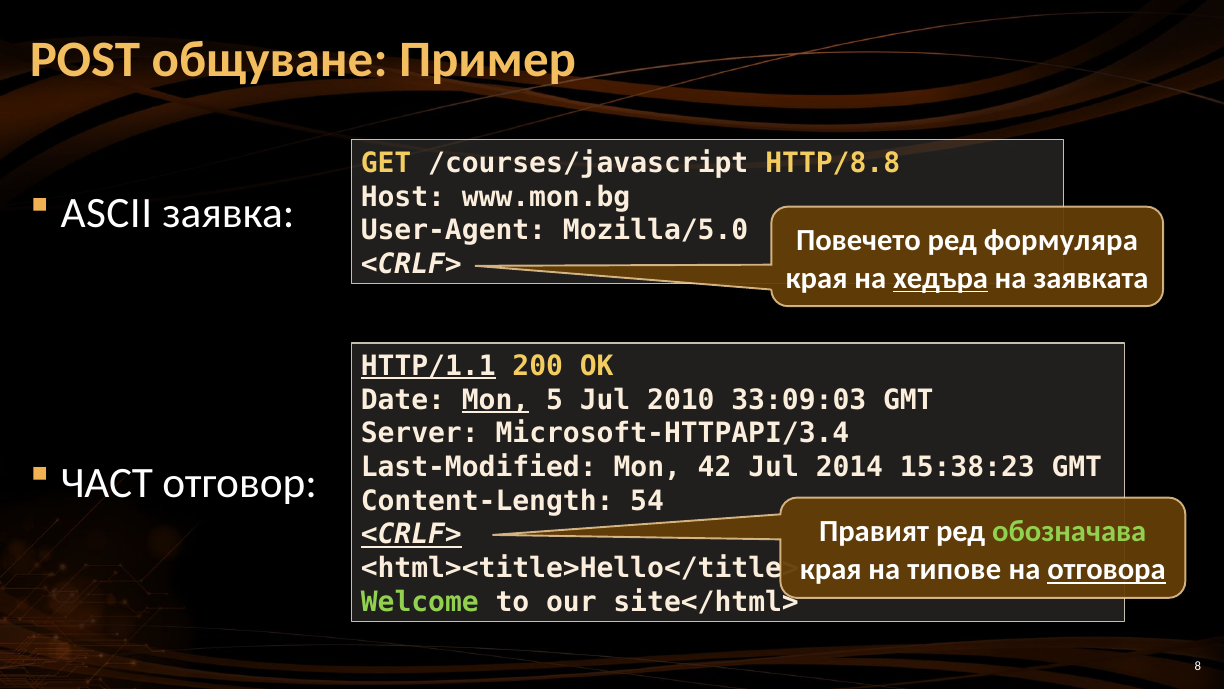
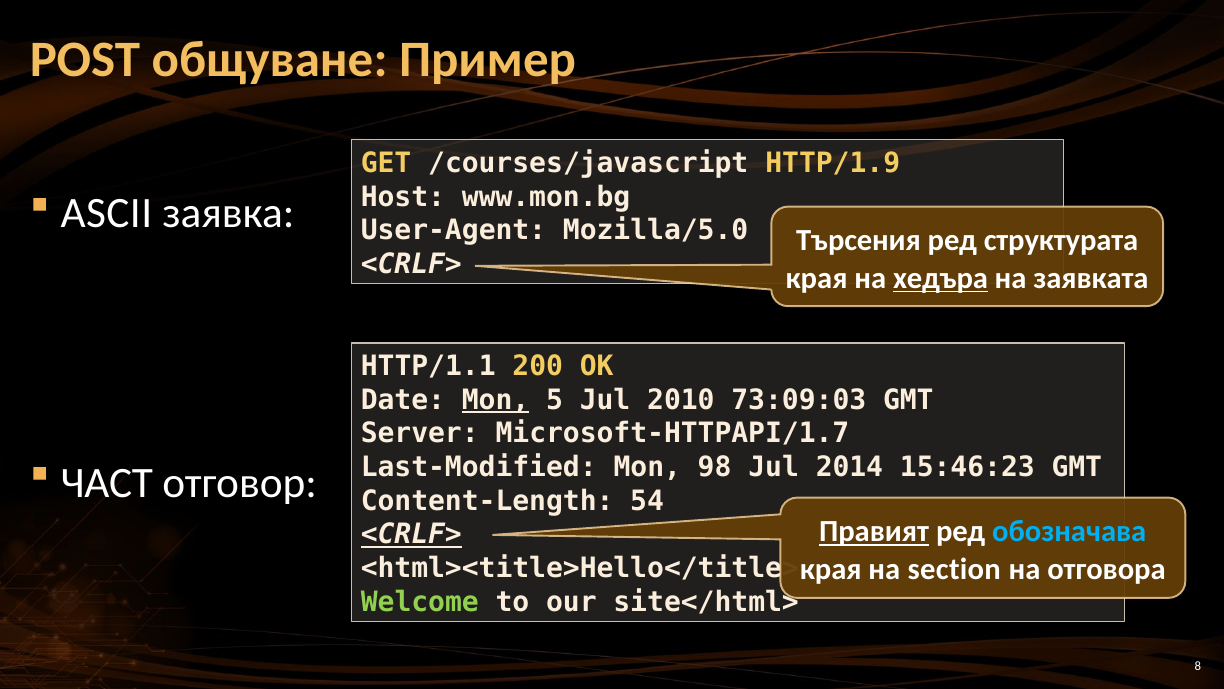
HTTP/8.8: HTTP/8.8 -> HTTP/1.9
Повечето: Повечето -> Търсения
формуляра: формуляра -> структурата
HTTP/1.1 underline: present -> none
33:09:03: 33:09:03 -> 73:09:03
Microsoft-HTTPAPI/3.4: Microsoft-HTTPAPI/3.4 -> Microsoft-HTTPAPI/1.7
42: 42 -> 98
15:38:23: 15:38:23 -> 15:46:23
Правият underline: none -> present
обозначава colour: light green -> light blue
типове: типове -> section
отговора underline: present -> none
